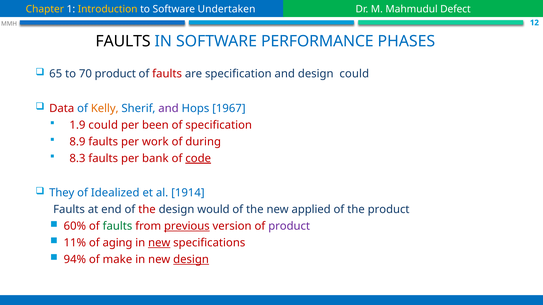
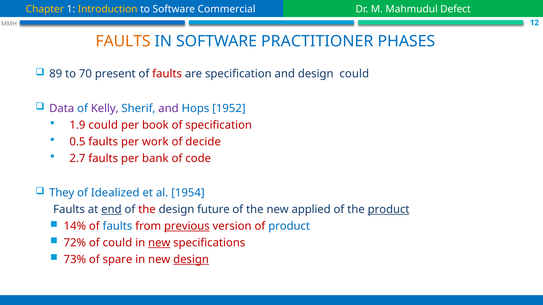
Undertaken: Undertaken -> Commercial
FAULTS at (123, 41) colour: black -> orange
PERFORMANCE: PERFORMANCE -> PRACTITIONER
65: 65 -> 89
70 product: product -> present
Data colour: red -> purple
Kelly colour: orange -> purple
1967: 1967 -> 1952
been: been -> book
8.9: 8.9 -> 0.5
during: during -> decide
8.3: 8.3 -> 2.7
code underline: present -> none
1914: 1914 -> 1954
end underline: none -> present
would: would -> future
product at (389, 210) underline: none -> present
60%: 60% -> 14%
faults at (117, 226) colour: green -> blue
product at (289, 226) colour: purple -> blue
11%: 11% -> 72%
of aging: aging -> could
94%: 94% -> 73%
make: make -> spare
